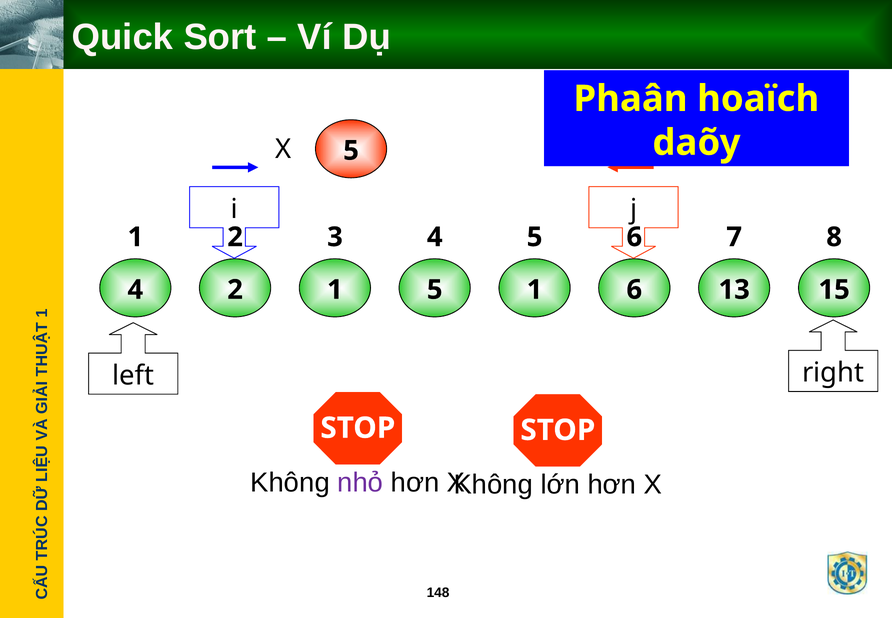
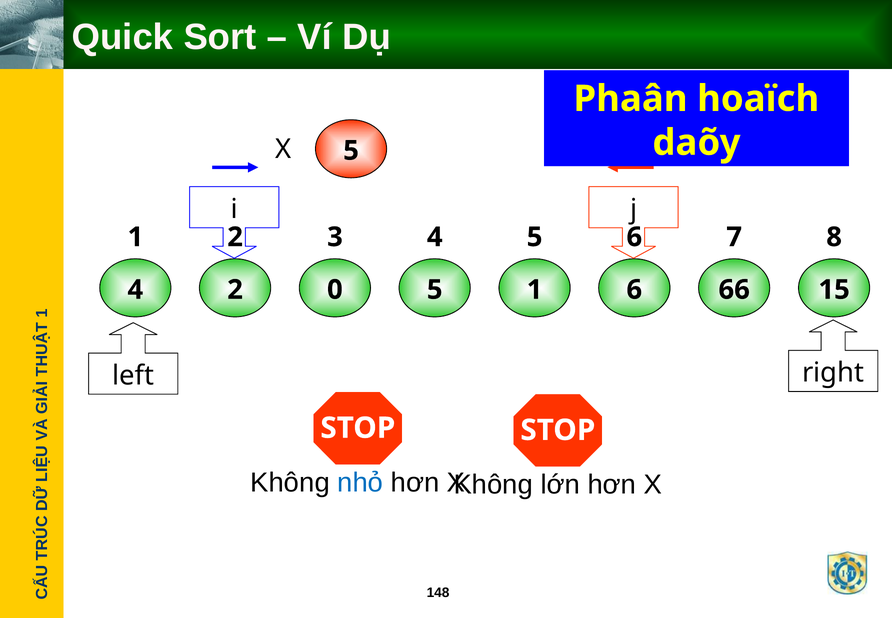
2 1: 1 -> 0
13: 13 -> 66
nhỏ colour: purple -> blue
